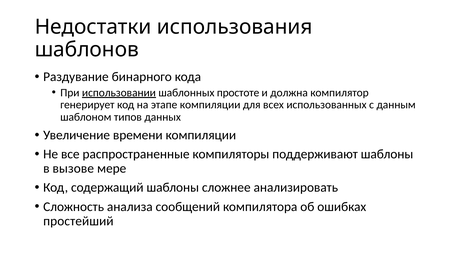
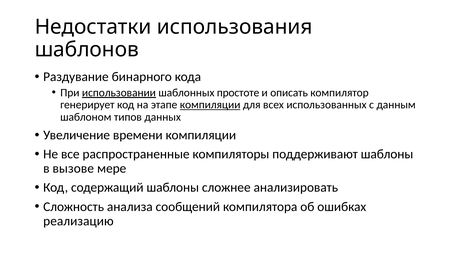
должна: должна -> описать
компиляции at (210, 105) underline: none -> present
простейший: простейший -> реализацию
